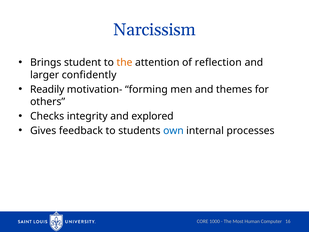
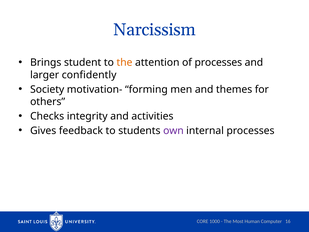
of reflection: reflection -> processes
Readily: Readily -> Society
explored: explored -> activities
own colour: blue -> purple
